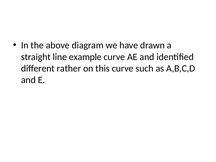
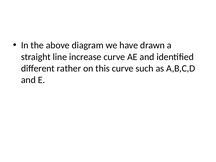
example: example -> increase
